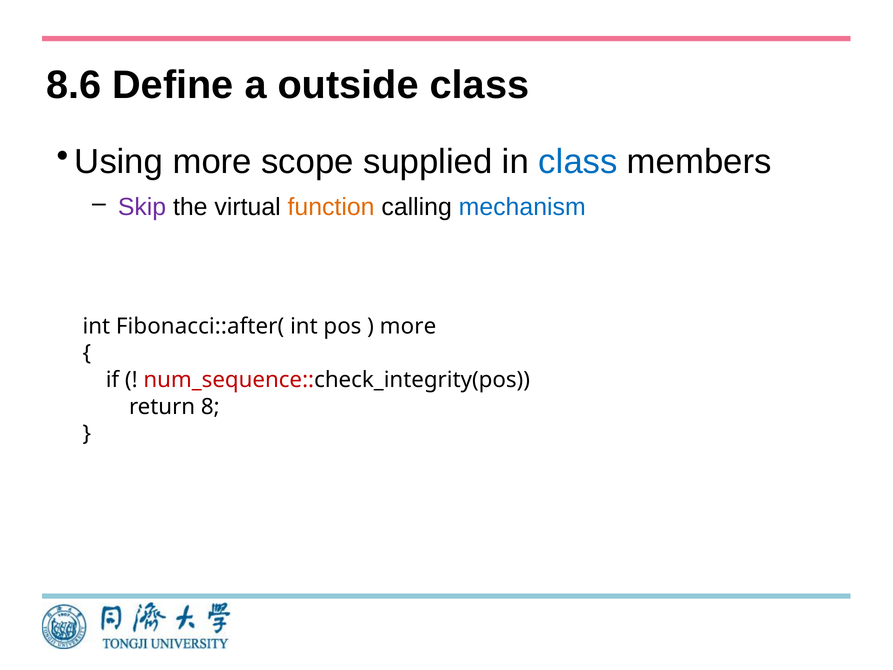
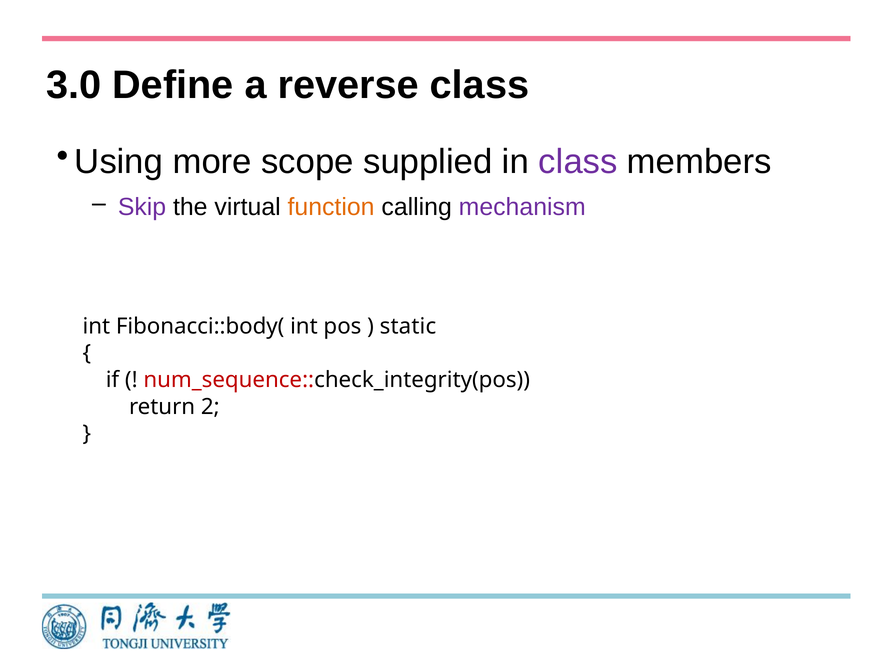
8.6: 8.6 -> 3.0
outside: outside -> reverse
class at (578, 162) colour: blue -> purple
mechanism colour: blue -> purple
Fibonacci::after(: Fibonacci::after( -> Fibonacci::body(
more at (408, 326): more -> static
8: 8 -> 2
